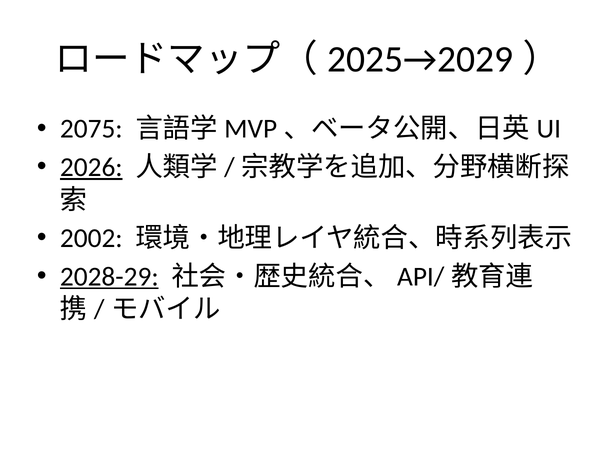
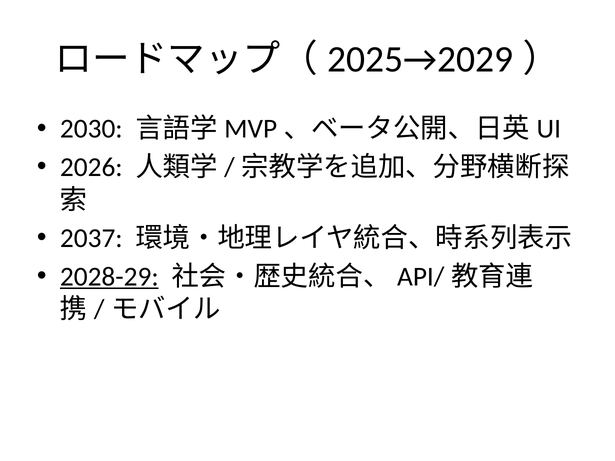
2075: 2075 -> 2030
2026 underline: present -> none
2002: 2002 -> 2037
